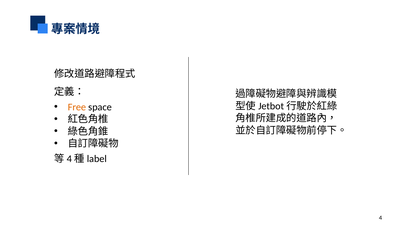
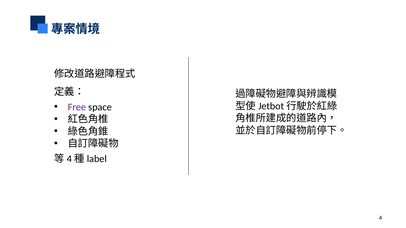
Free colour: orange -> purple
